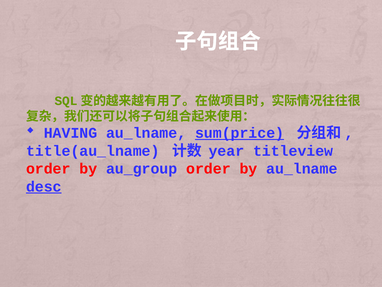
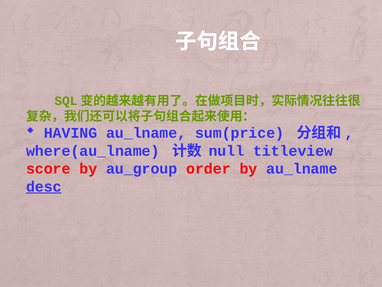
sum(price underline: present -> none
title(au_lname: title(au_lname -> where(au_lname
year: year -> null
order at (48, 169): order -> score
